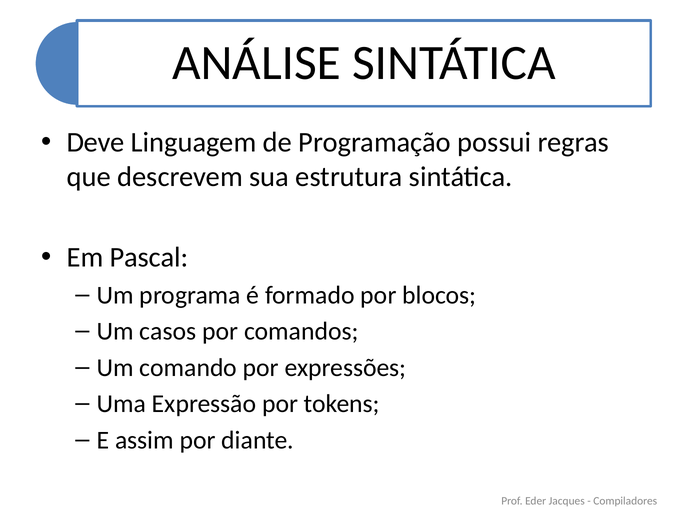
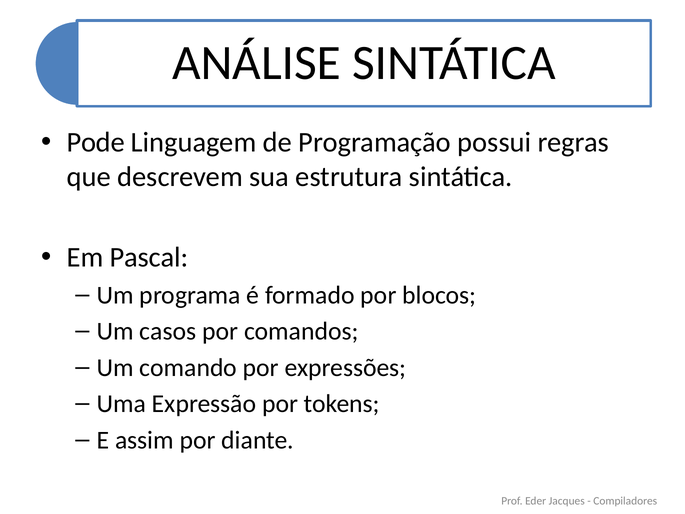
Deve: Deve -> Pode
